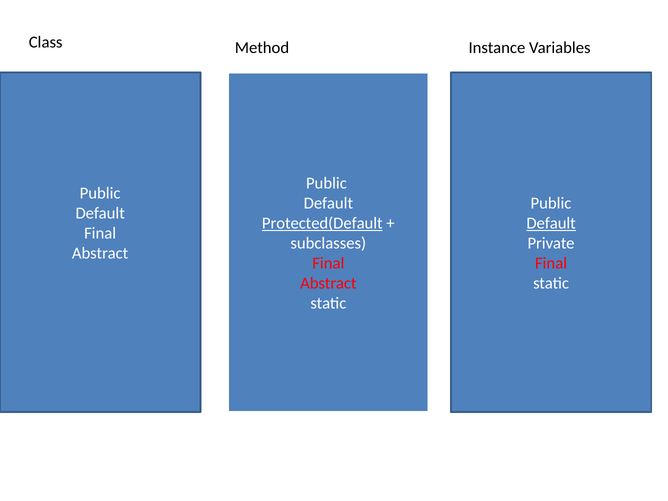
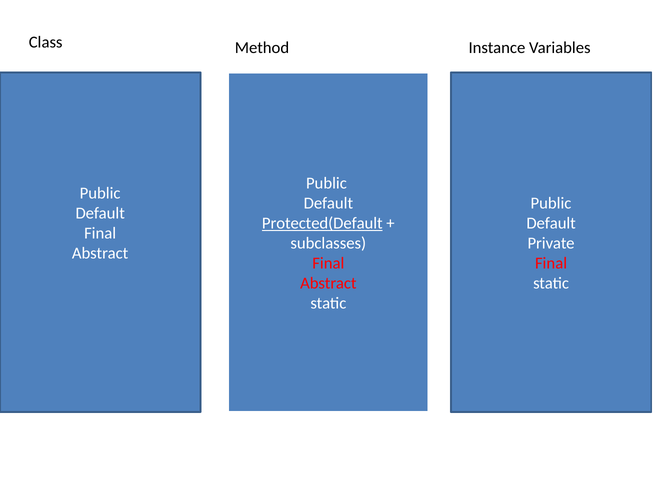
Default at (551, 223) underline: present -> none
